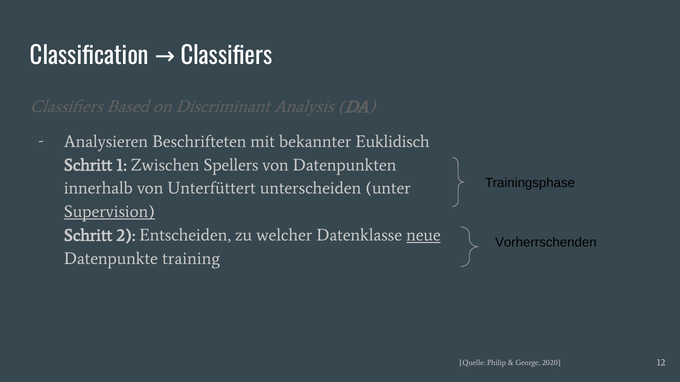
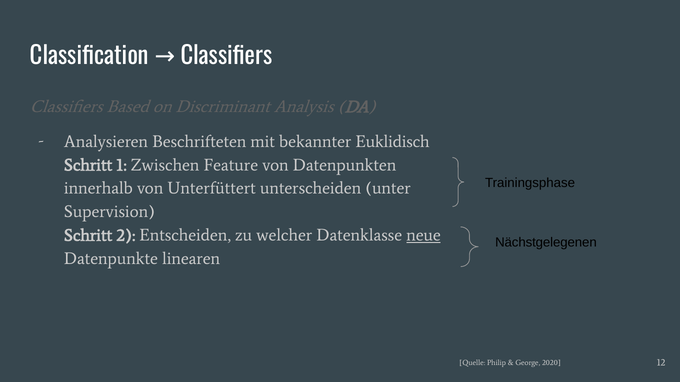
Spellers: Spellers -> Feature
Supervision underline: present -> none
Vorherrschenden: Vorherrschenden -> Nächstgelegenen
training: training -> linearen
